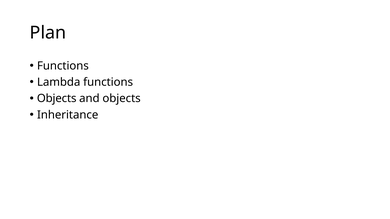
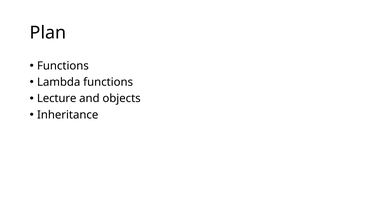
Objects at (57, 99): Objects -> Lecture
